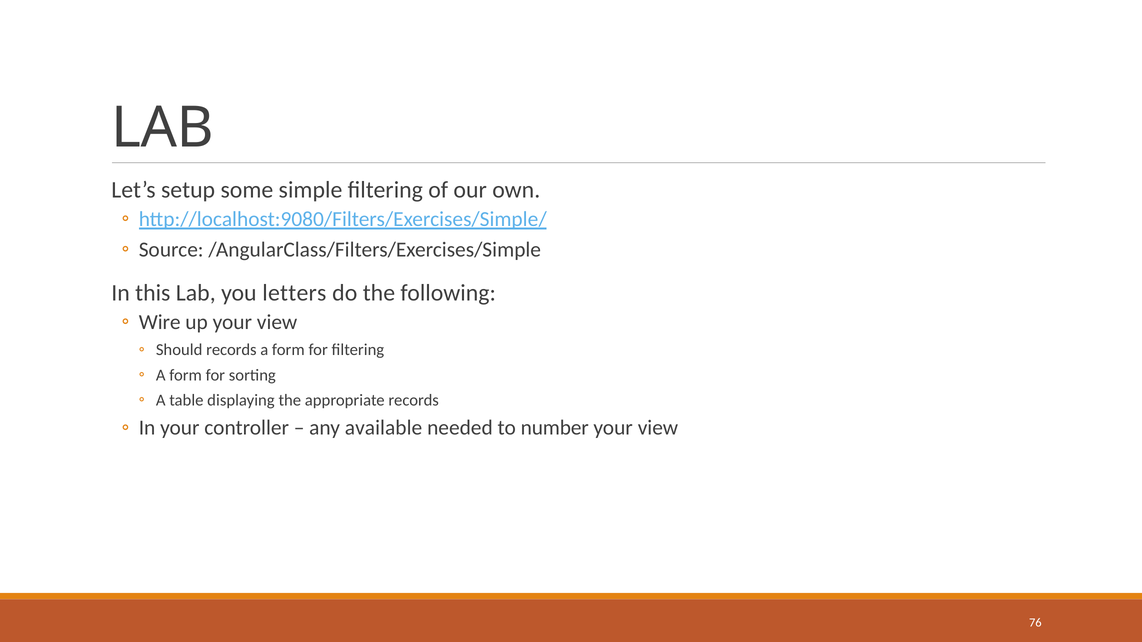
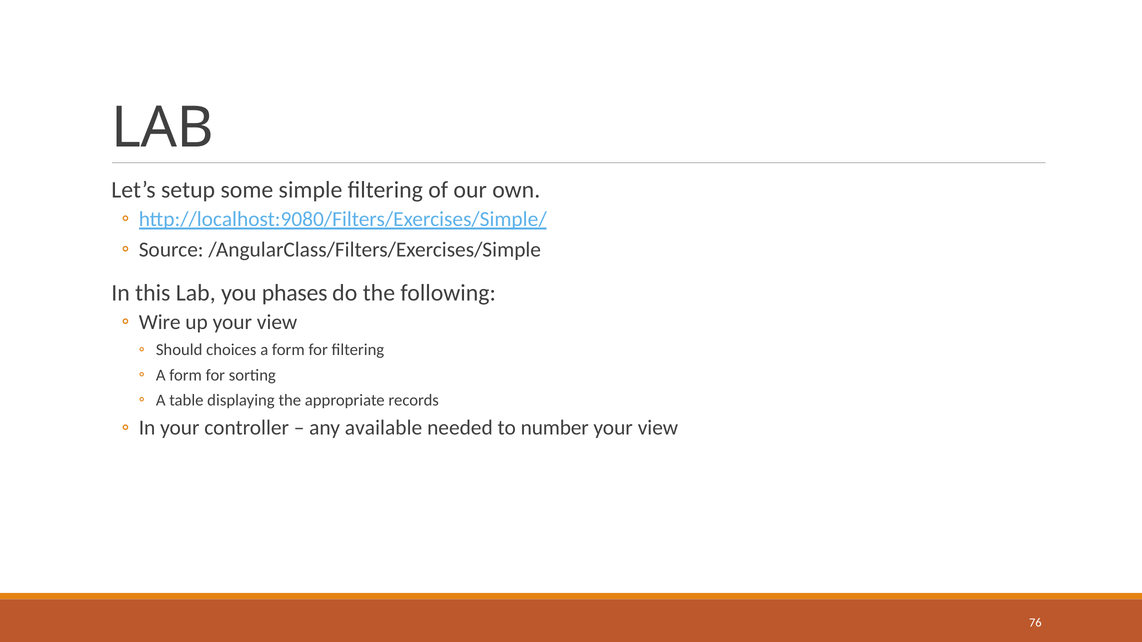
letters: letters -> phases
Should records: records -> choices
